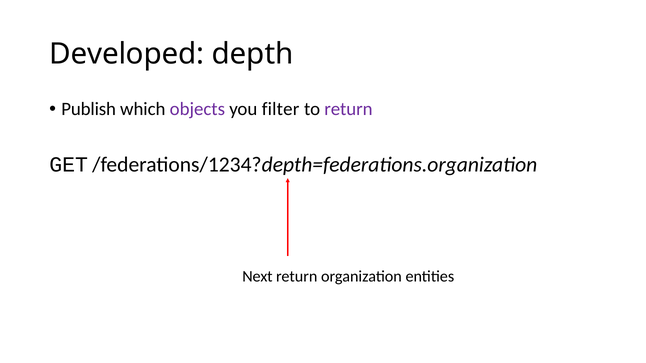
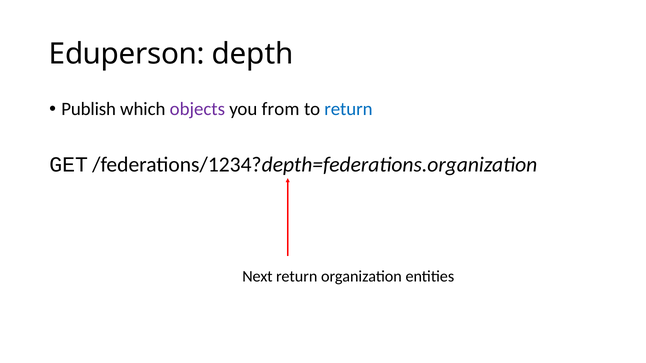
Developed: Developed -> Eduperson
filter: filter -> from
return at (348, 109) colour: purple -> blue
